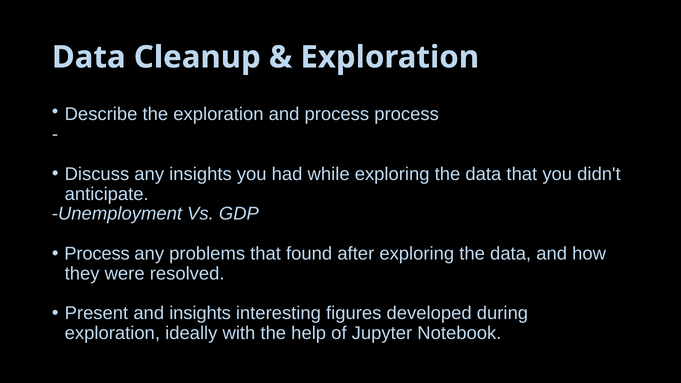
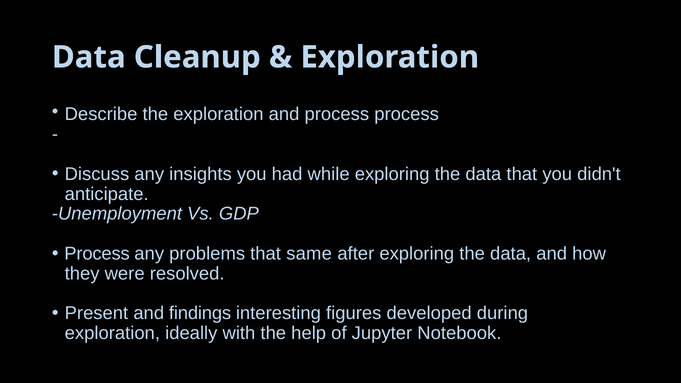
found: found -> same
and insights: insights -> findings
